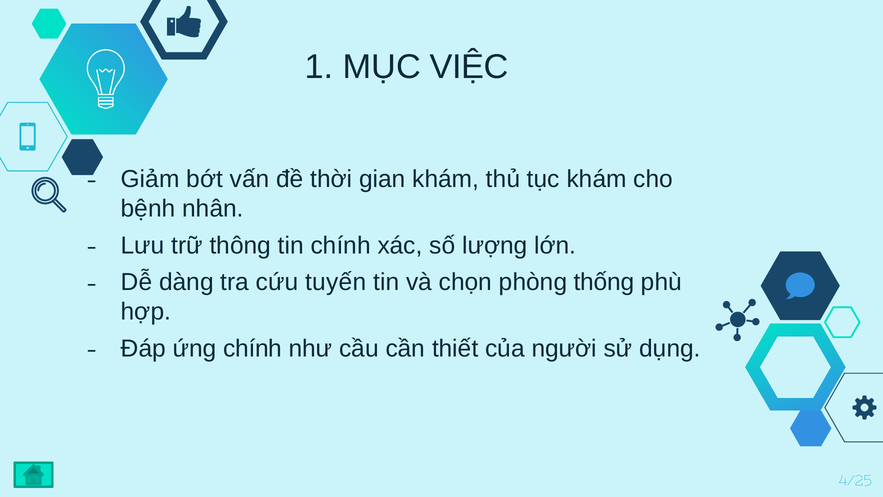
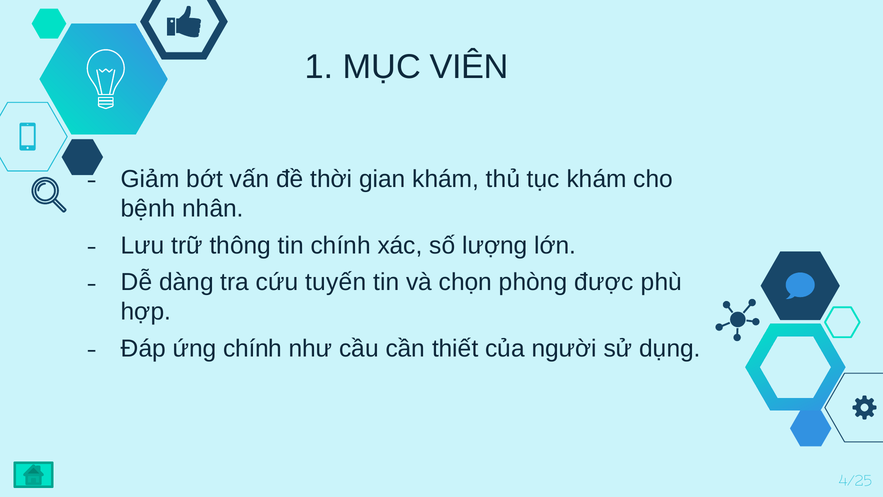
VIỆC: VIỆC -> VIÊN
thống: thống -> được
